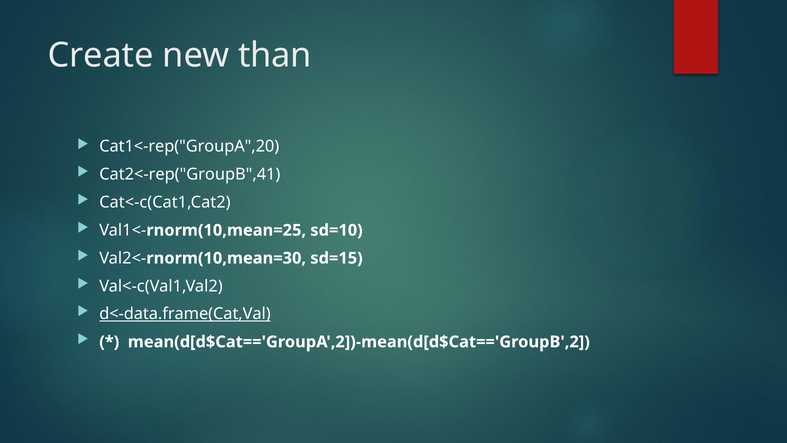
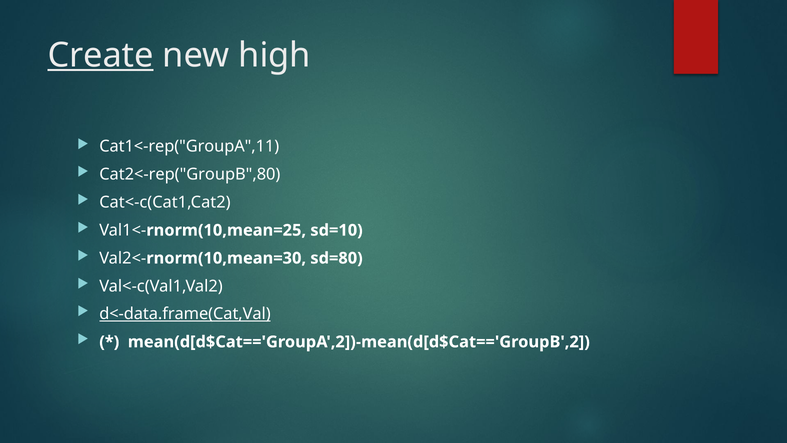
Create underline: none -> present
than: than -> high
Cat1<-rep("GroupA",20: Cat1<-rep("GroupA",20 -> Cat1<-rep("GroupA",11
Cat2<-rep("GroupB",41: Cat2<-rep("GroupB",41 -> Cat2<-rep("GroupB",80
sd=15: sd=15 -> sd=80
